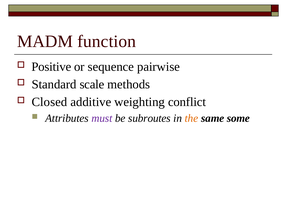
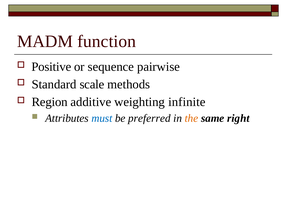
Closed: Closed -> Region
conflict: conflict -> infinite
must colour: purple -> blue
subroutes: subroutes -> preferred
some: some -> right
